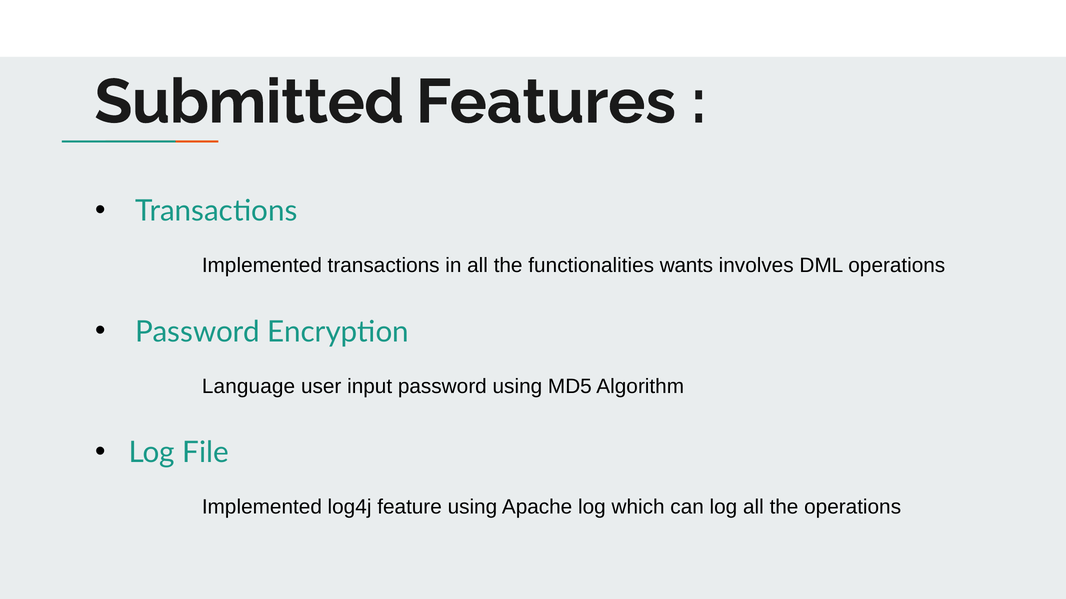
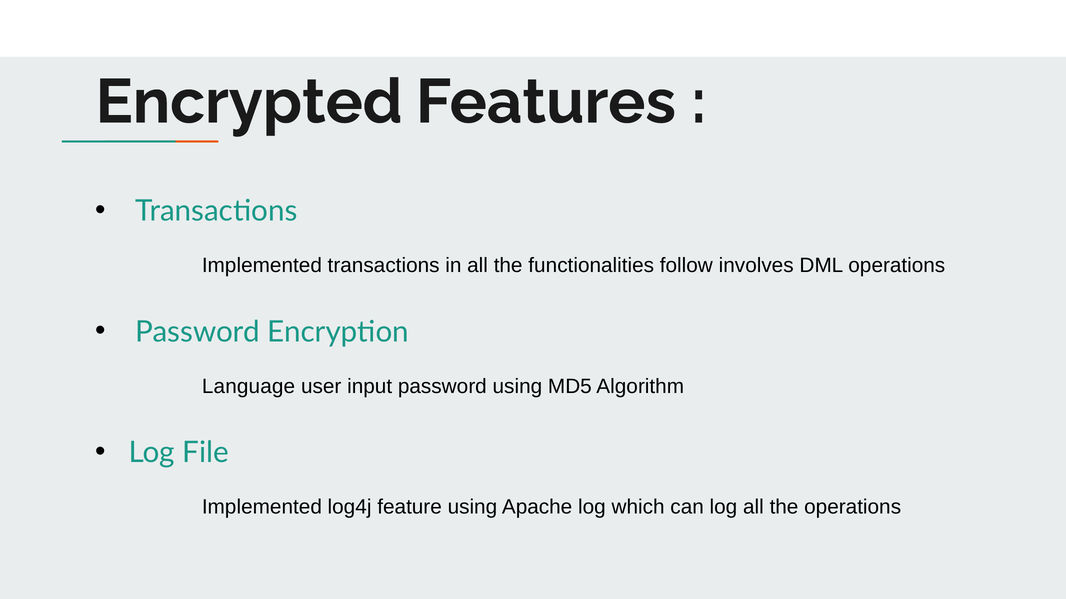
Submitted: Submitted -> Encrypted
wants: wants -> follow
